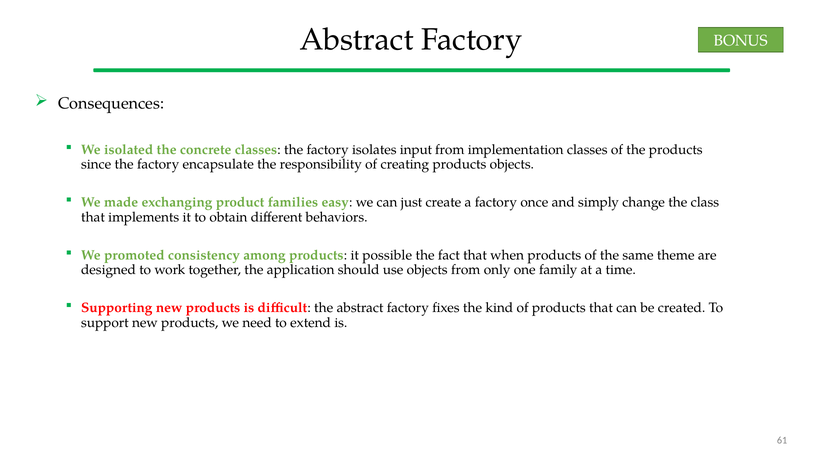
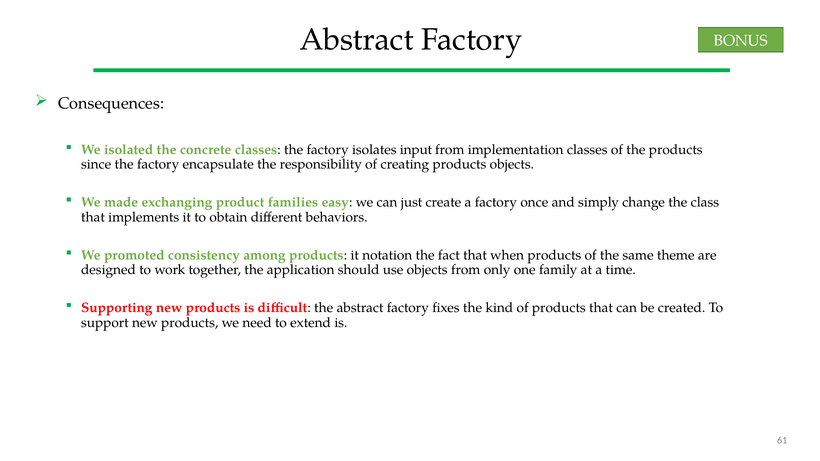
possible: possible -> notation
